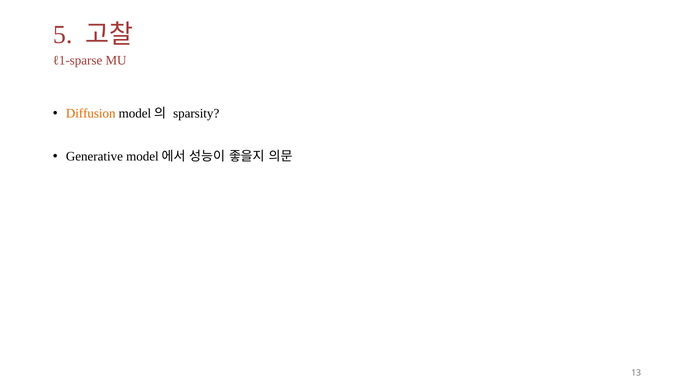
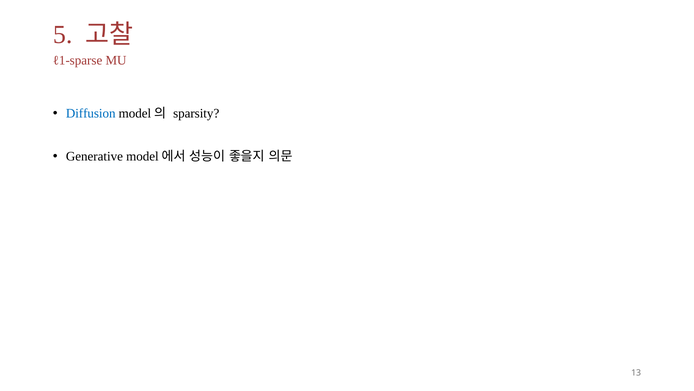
Diffusion colour: orange -> blue
